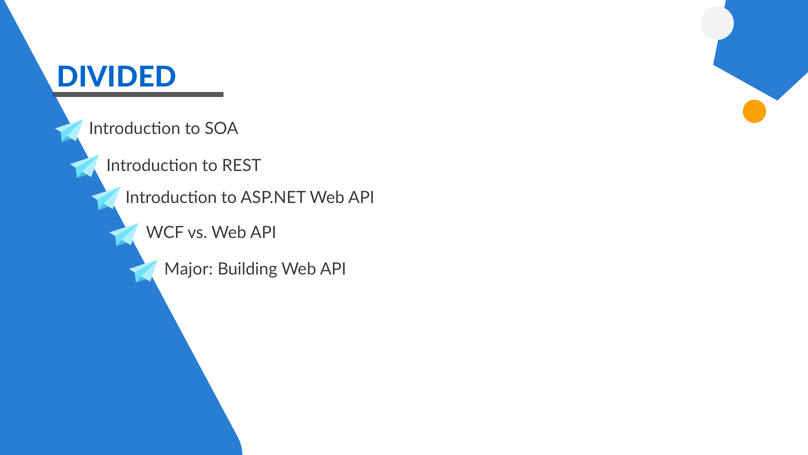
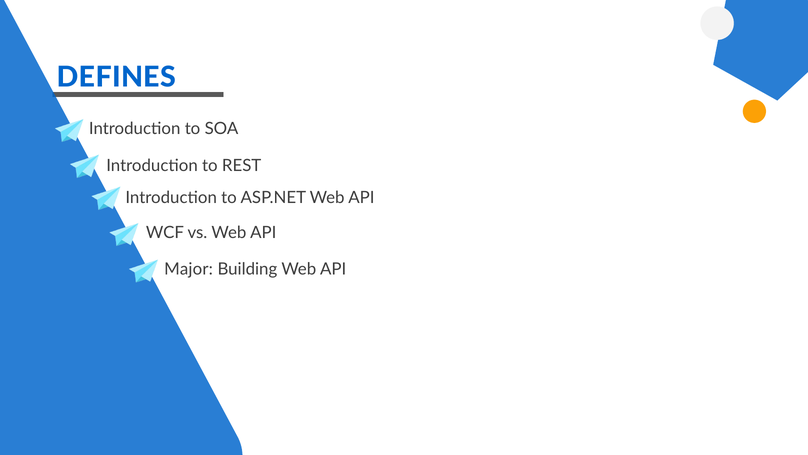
DIVIDED: DIVIDED -> DEFINES
